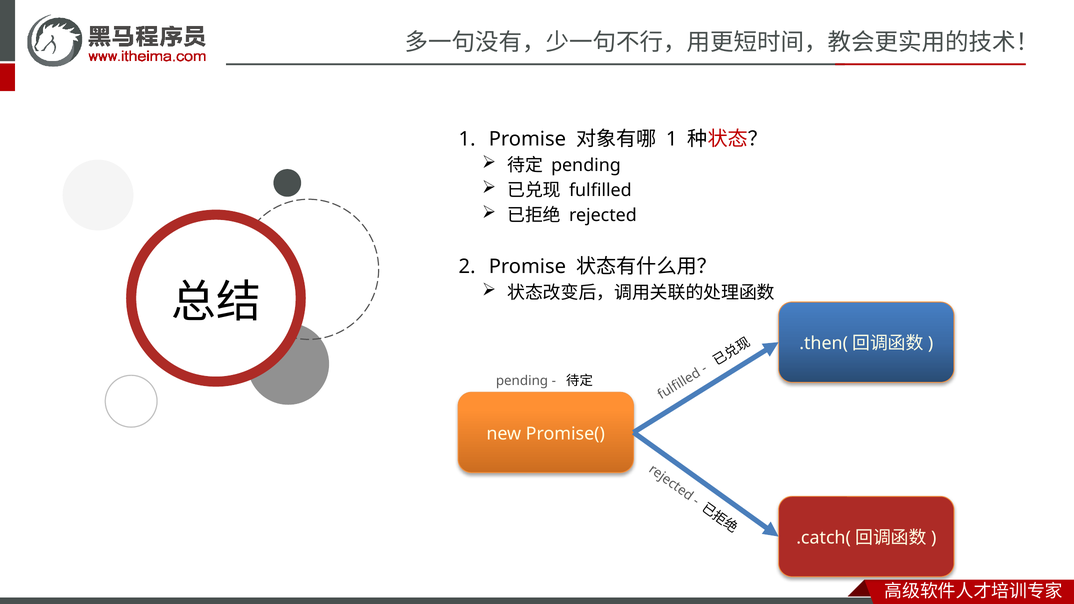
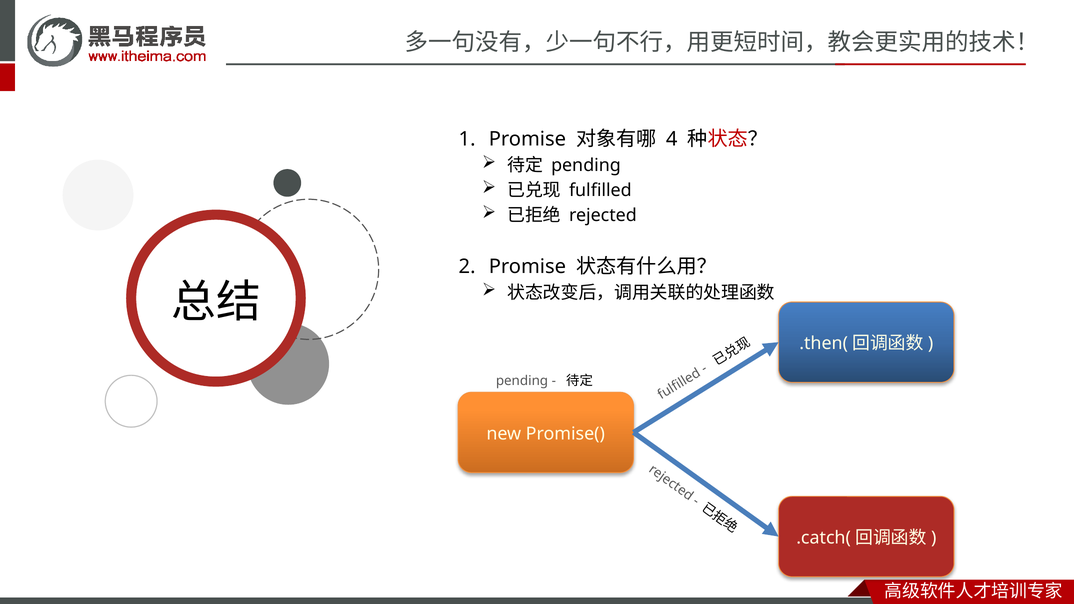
1 at (672, 139): 1 -> 4
